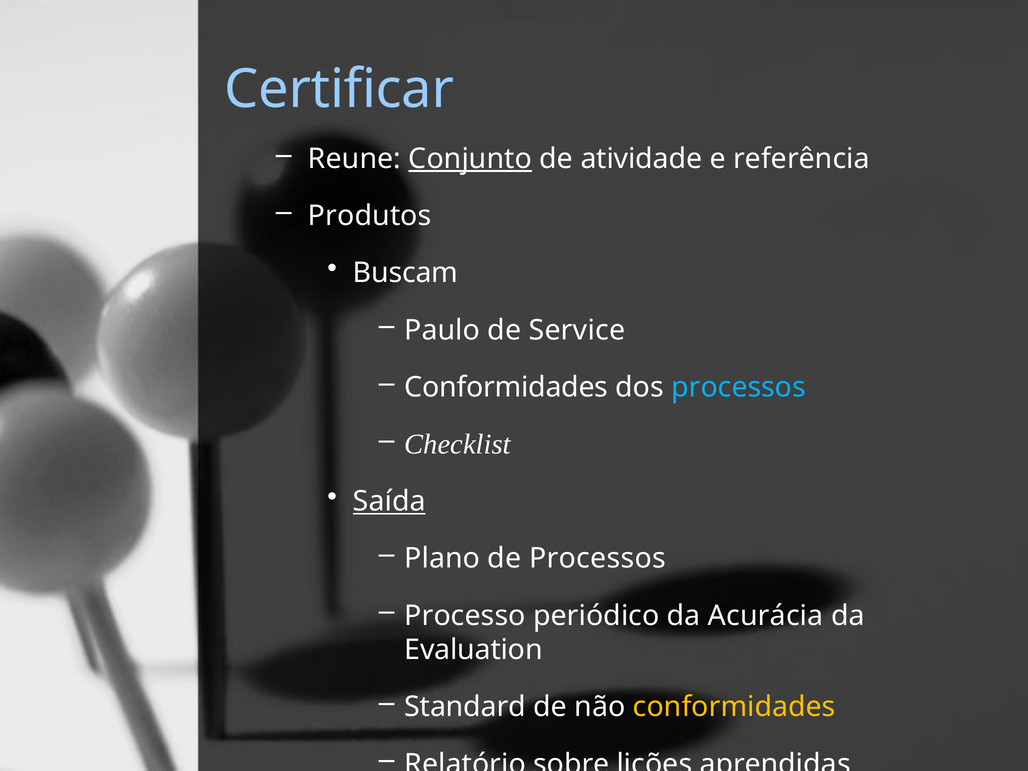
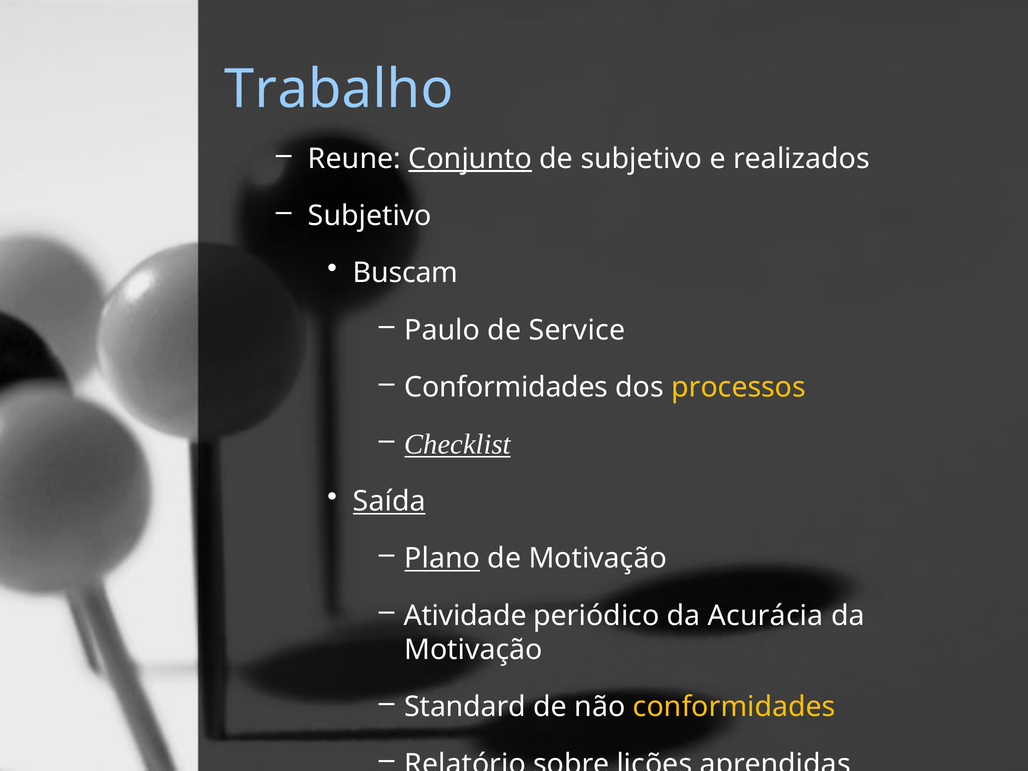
Certificar: Certificar -> Trabalho
de atividade: atividade -> subjetivo
referência: referência -> realizados
Produtos at (370, 216): Produtos -> Subjetivo
processos at (739, 387) colour: light blue -> yellow
Checklist underline: none -> present
Plano underline: none -> present
de Processos: Processos -> Motivação
Processo: Processo -> Atividade
Evaluation at (474, 650): Evaluation -> Motivação
